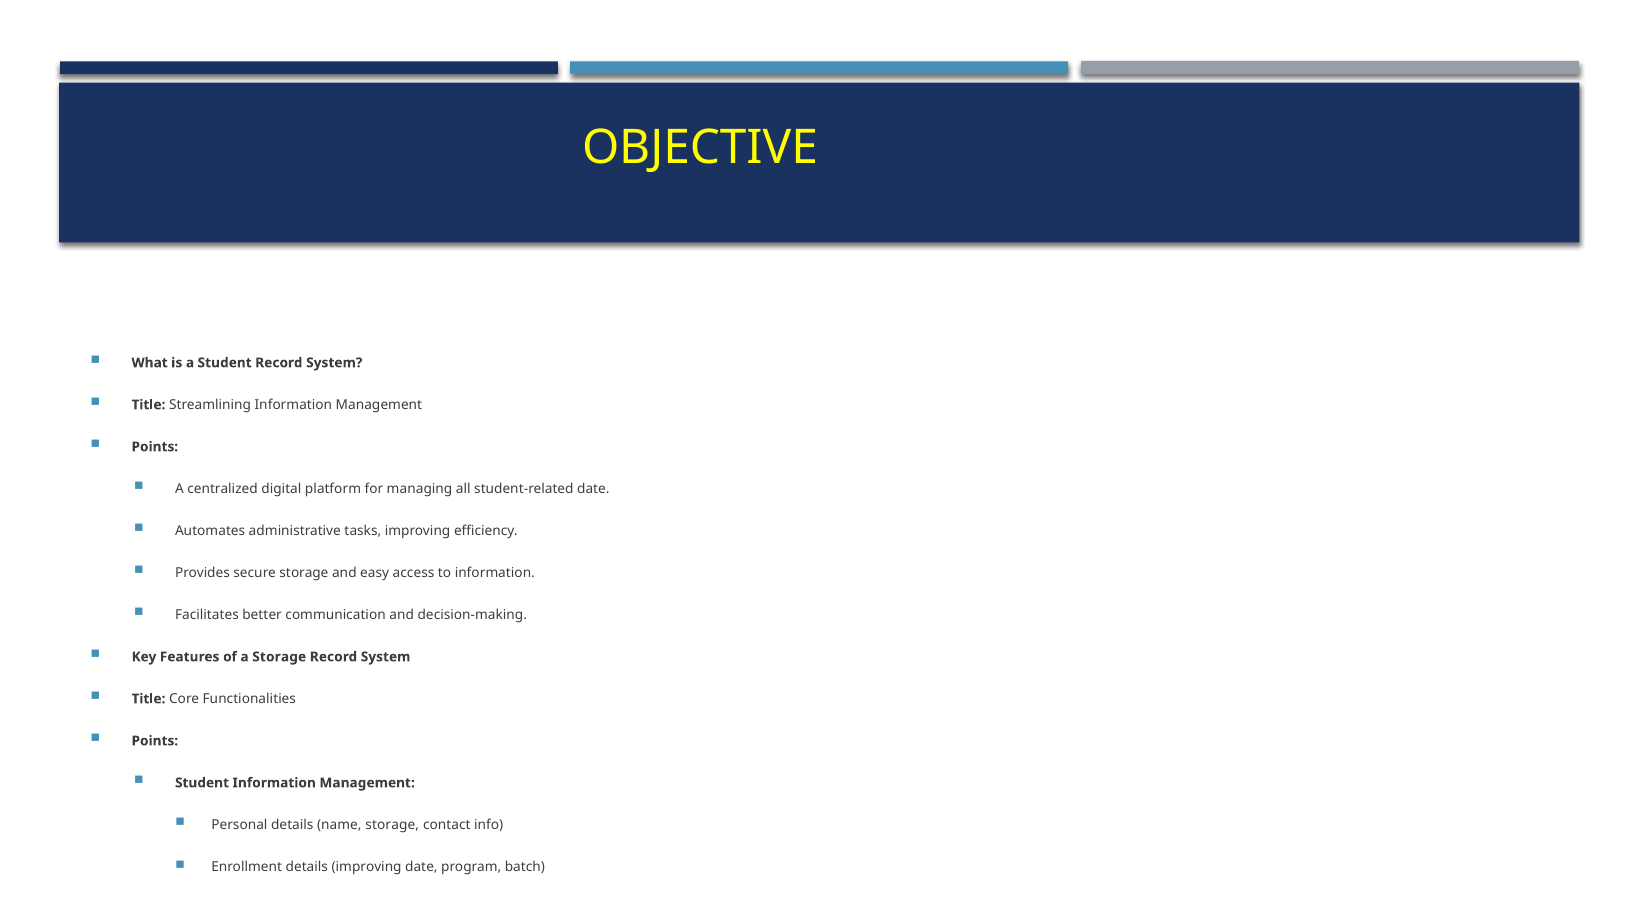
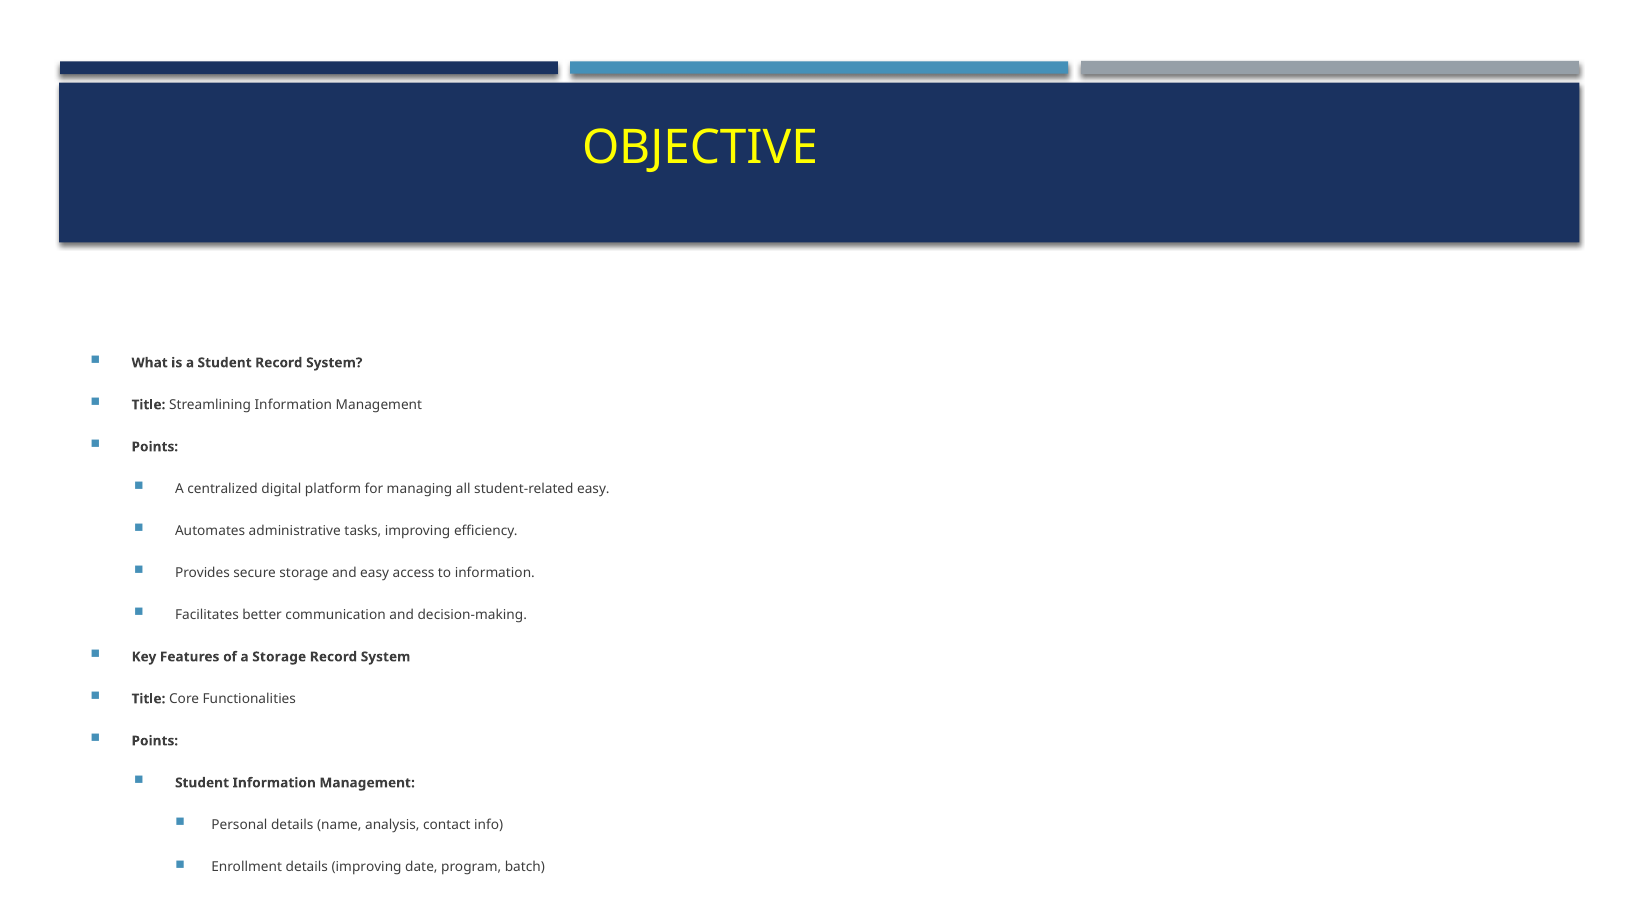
student-related date: date -> easy
name storage: storage -> analysis
